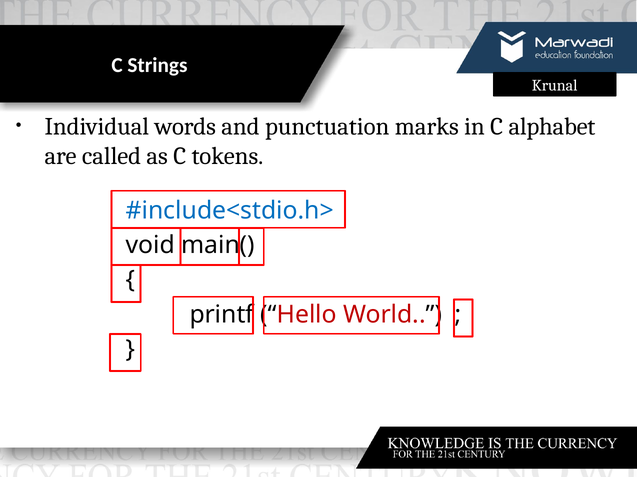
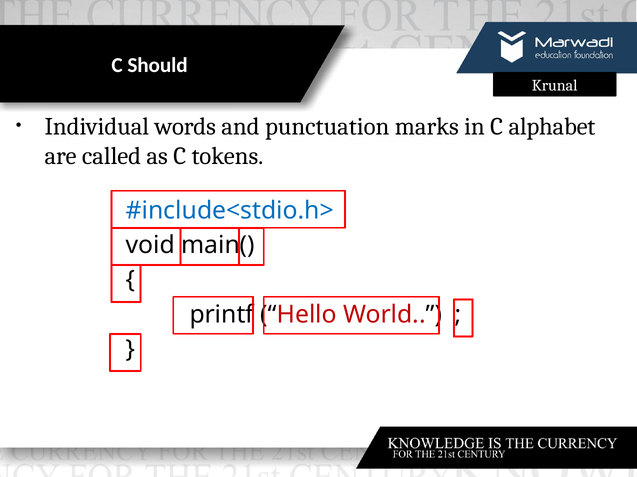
Strings: Strings -> Should
